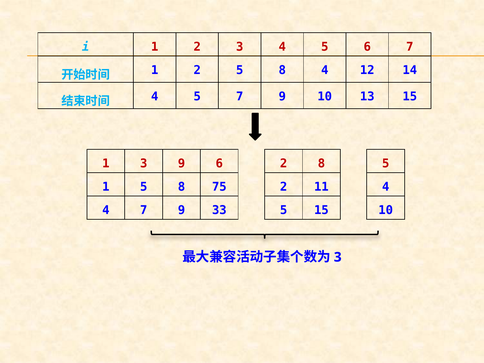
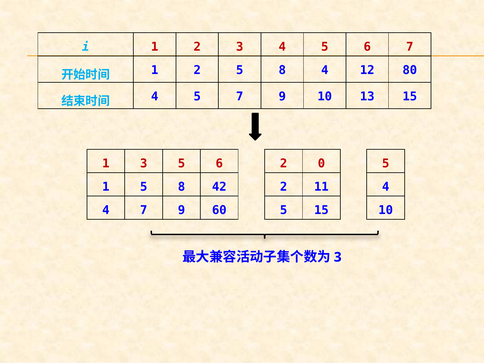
14: 14 -> 80
3 9: 9 -> 5
2 8: 8 -> 0
75: 75 -> 42
33: 33 -> 60
